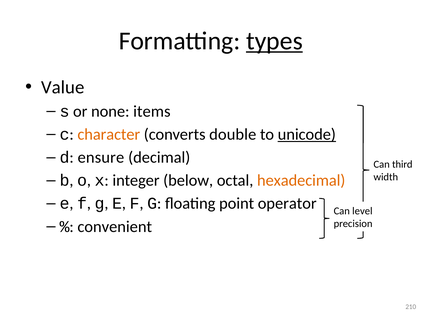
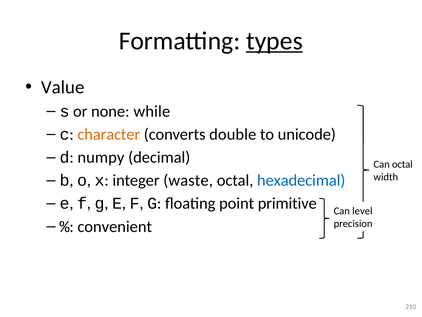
items: items -> while
unicode underline: present -> none
ensure: ensure -> numpy
Can third: third -> octal
below: below -> waste
hexadecimal colour: orange -> blue
operator: operator -> primitive
